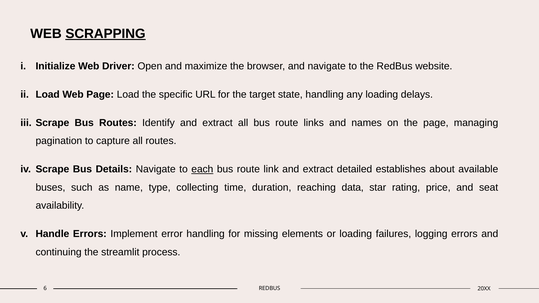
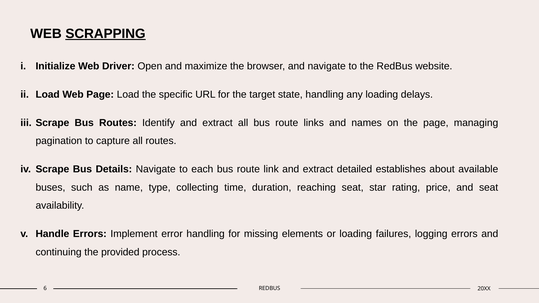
each underline: present -> none
reaching data: data -> seat
streamlit: streamlit -> provided
